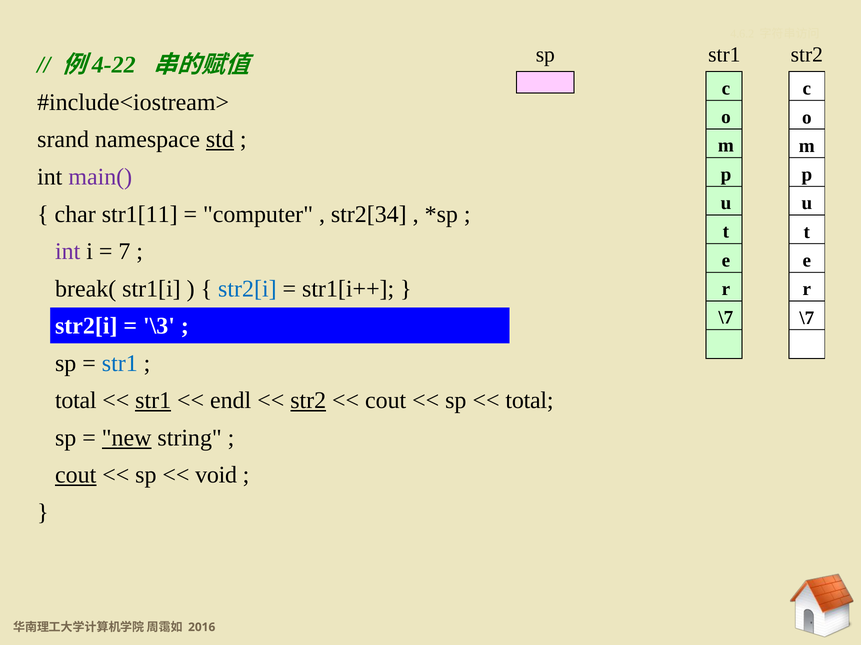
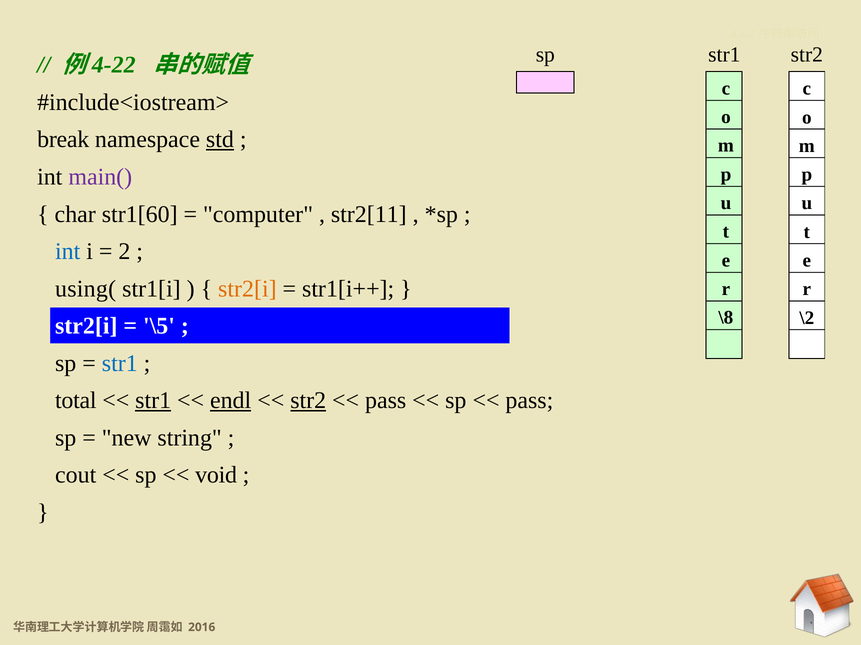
srand: srand -> break
str1[11: str1[11 -> str1[60
str2[34: str2[34 -> str2[11
int at (68, 252) colour: purple -> blue
7: 7 -> 2
break(: break( -> using(
str2[i at (247, 289) colour: blue -> orange
\7 at (726, 318): \7 -> \8
\7 at (807, 318): \7 -> \2
\3: \3 -> \5
endl underline: none -> present
cout at (386, 401): cout -> pass
total at (530, 401): total -> pass
new underline: present -> none
cout at (76, 476) underline: present -> none
